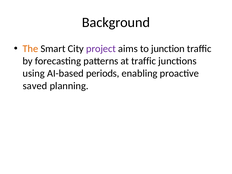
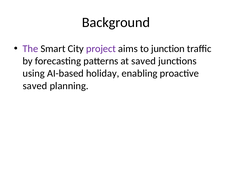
The colour: orange -> purple
at traffic: traffic -> saved
periods: periods -> holiday
